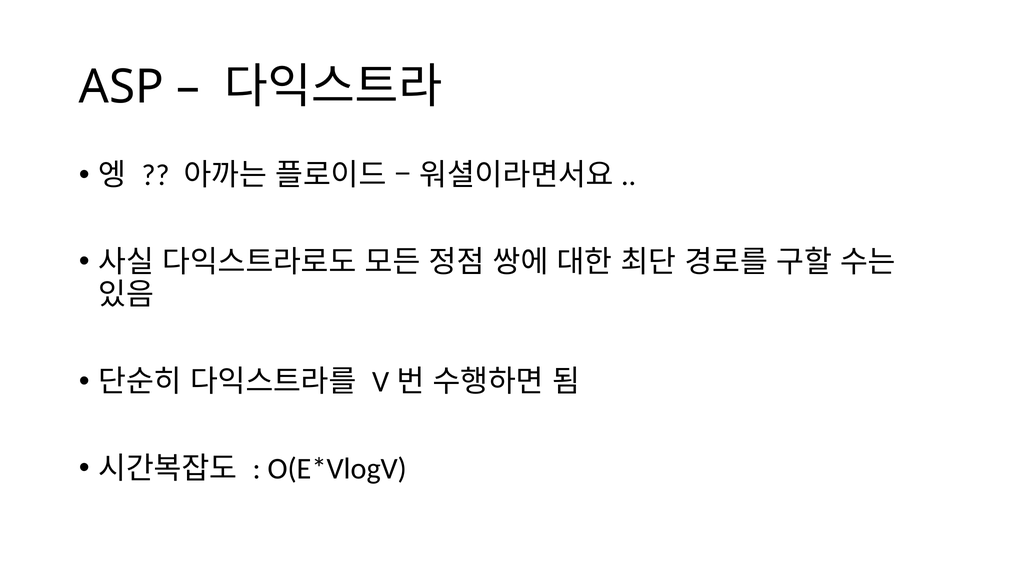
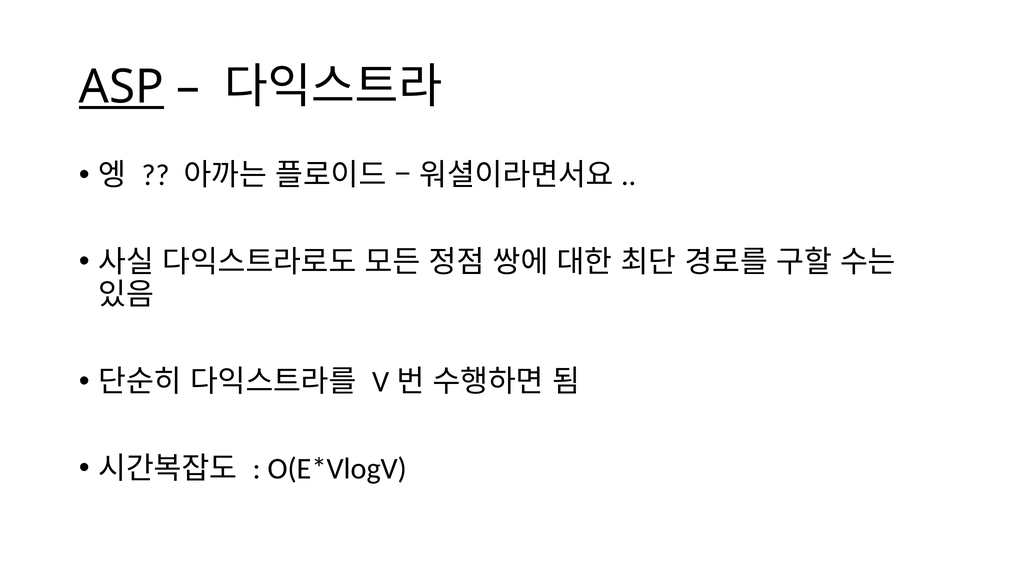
ASP underline: none -> present
